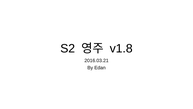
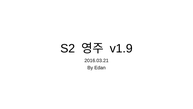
v1.8: v1.8 -> v1.9
